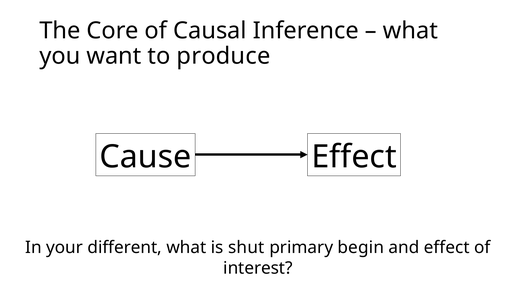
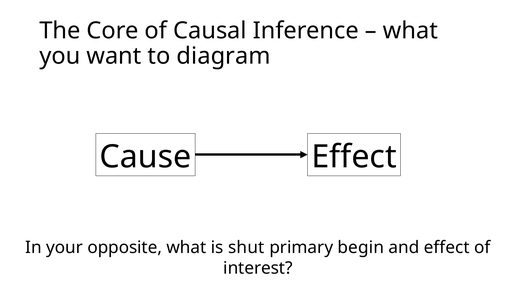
produce: produce -> diagram
different: different -> opposite
